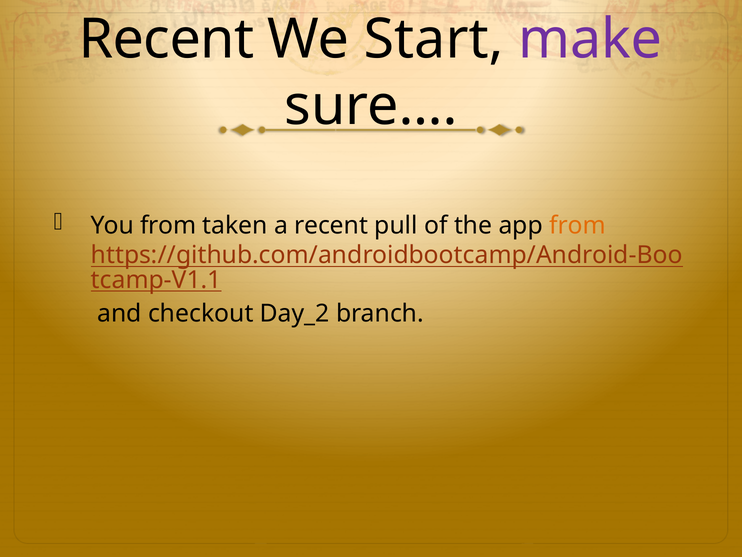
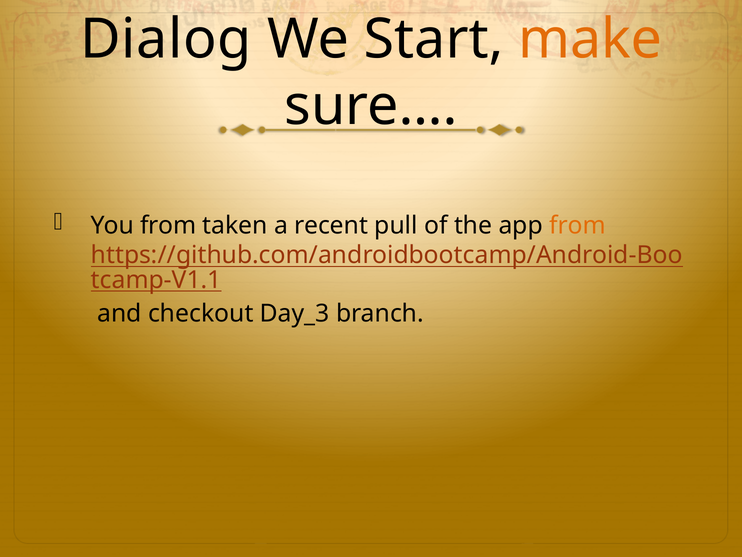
Recent at (166, 39): Recent -> Dialog
make colour: purple -> orange
Day_2: Day_2 -> Day_3
